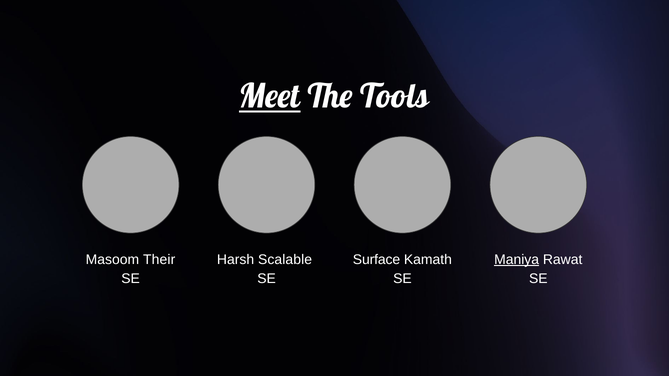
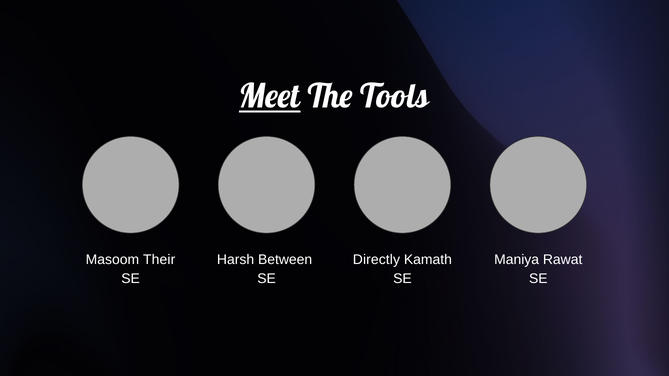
Scalable: Scalable -> Between
Surface: Surface -> Directly
Maniya underline: present -> none
